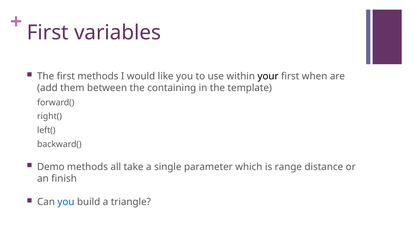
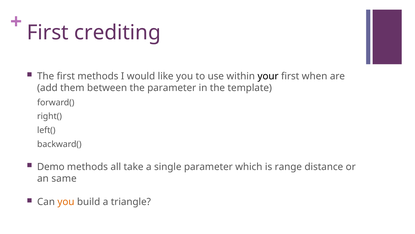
variables: variables -> crediting
the containing: containing -> parameter
finish: finish -> same
you at (66, 202) colour: blue -> orange
